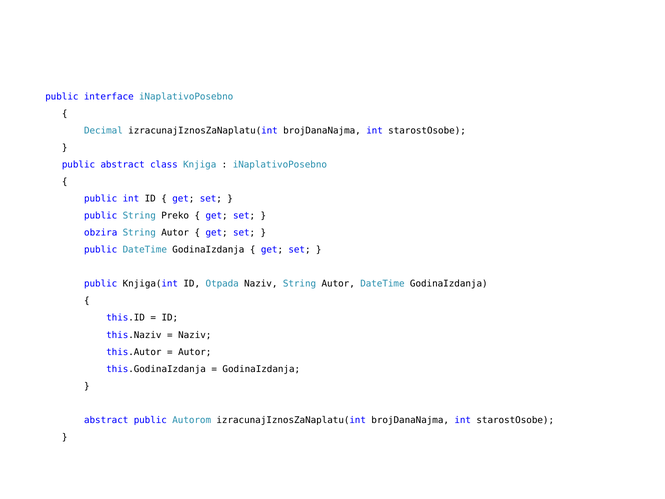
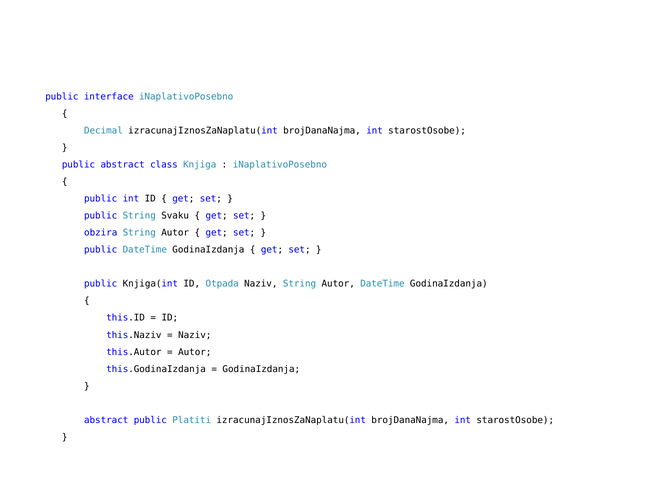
Preko: Preko -> Svaku
Autorom: Autorom -> Platiti
